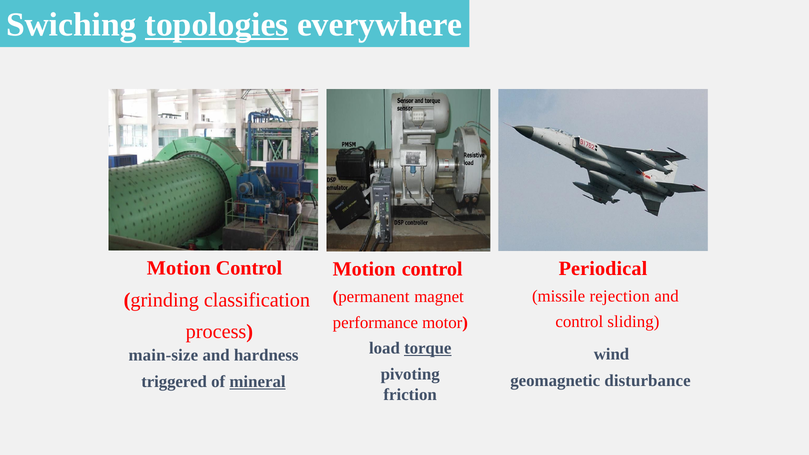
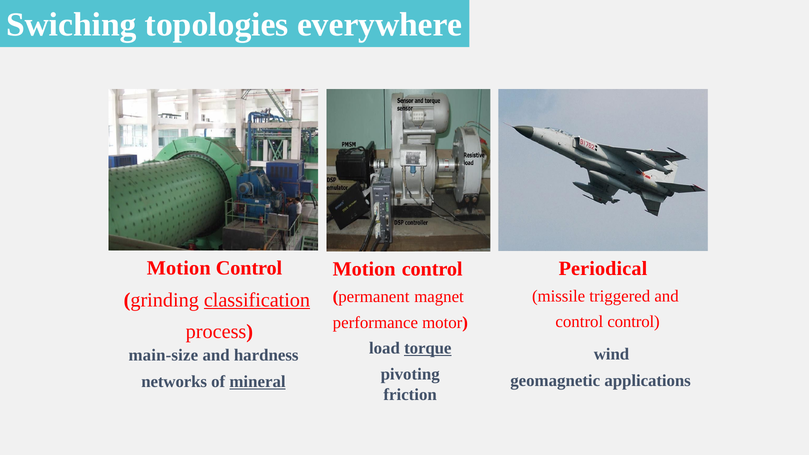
topologies underline: present -> none
rejection: rejection -> triggered
classification underline: none -> present
control sliding: sliding -> control
disturbance: disturbance -> applications
triggered: triggered -> networks
